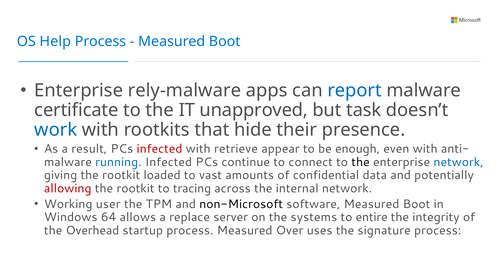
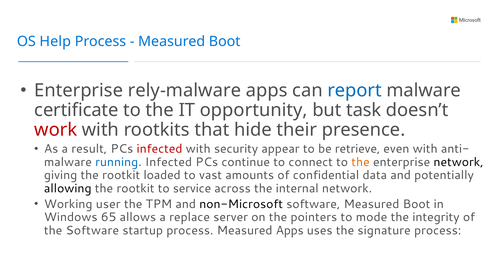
unapproved: unapproved -> opportunity
work colour: blue -> red
retrieve: retrieve -> security
enough: enough -> retrieve
the at (361, 162) colour: black -> orange
network at (459, 162) colour: blue -> black
allowing colour: red -> black
tracing: tracing -> service
64: 64 -> 65
systems: systems -> pointers
entire: entire -> mode
the Overhead: Overhead -> Software
Measured Over: Over -> Apps
